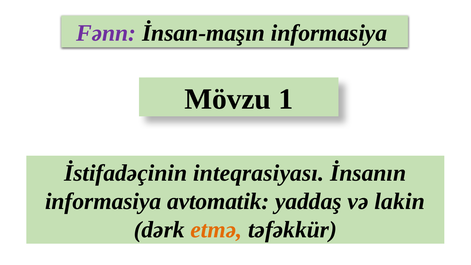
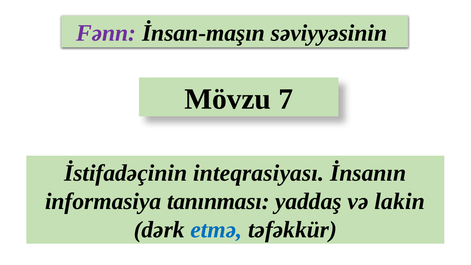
İnsan-maşın informasiya: informasiya -> səviyyəsinin
1: 1 -> 7
avtomatik: avtomatik -> tanınması
etmə colour: orange -> blue
